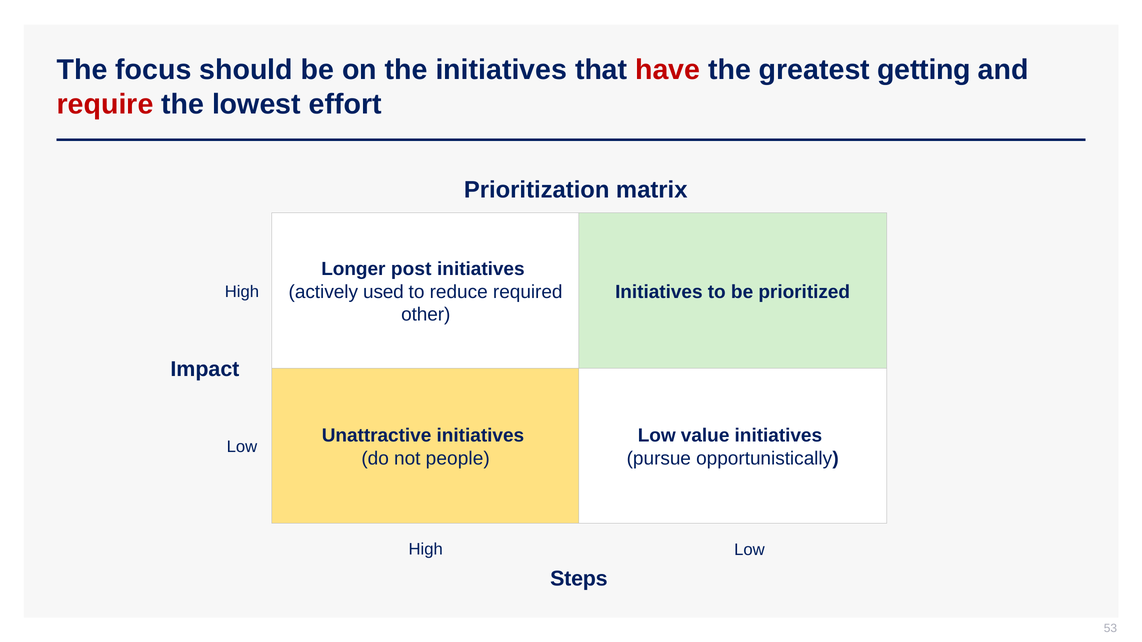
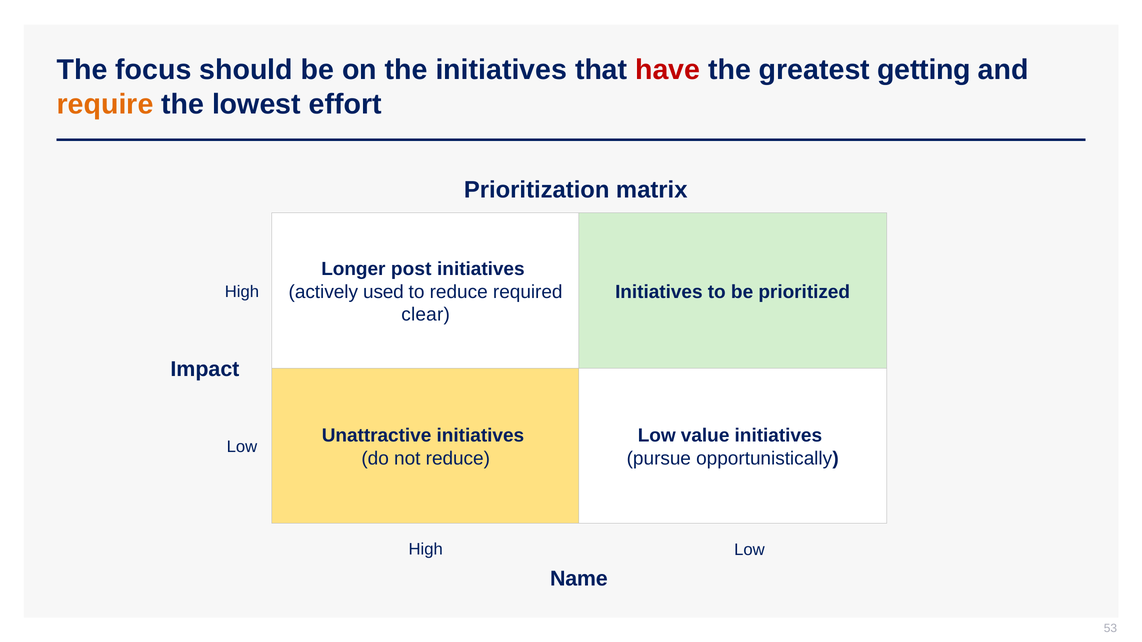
require colour: red -> orange
other: other -> clear
not people: people -> reduce
Steps: Steps -> Name
